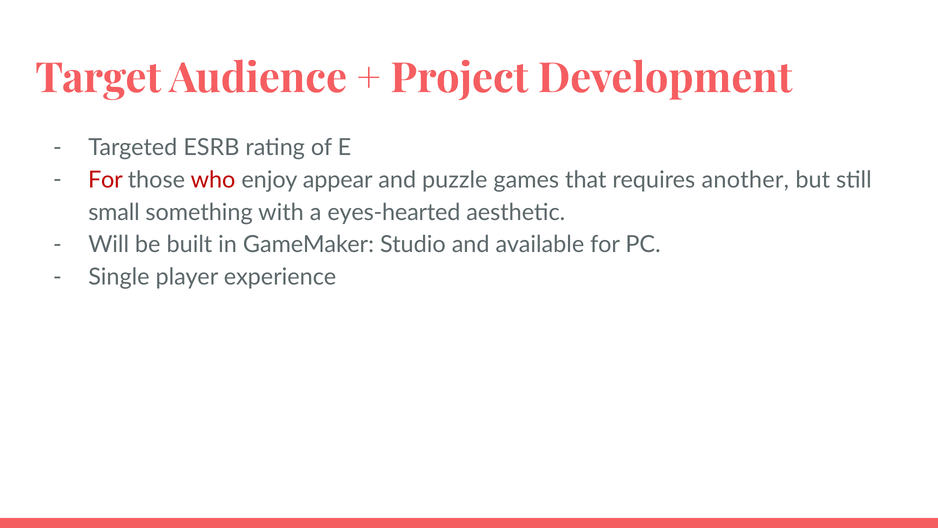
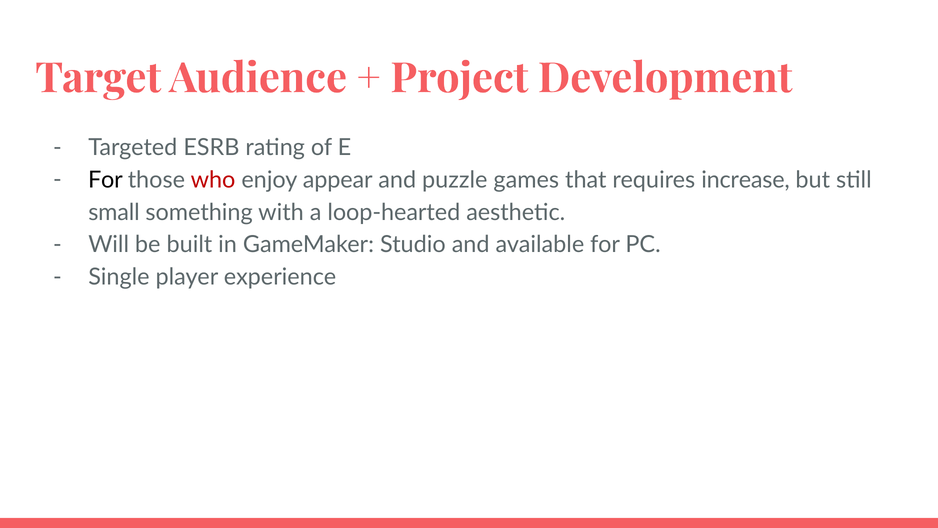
For at (105, 180) colour: red -> black
another: another -> increase
eyes-hearted: eyes-hearted -> loop-hearted
